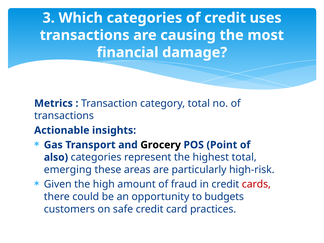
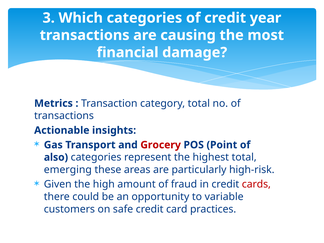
uses: uses -> year
Grocery colour: black -> red
budgets: budgets -> variable
